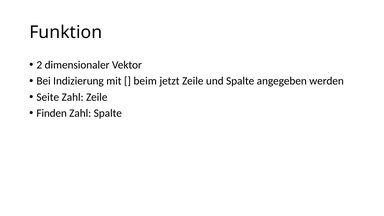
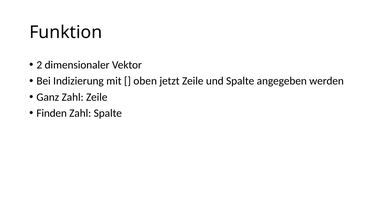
beim: beim -> oben
Seite: Seite -> Ganz
